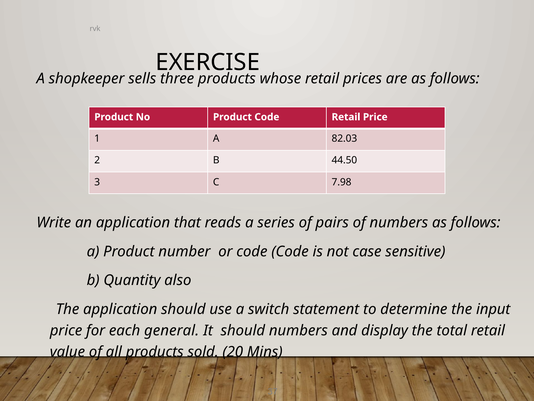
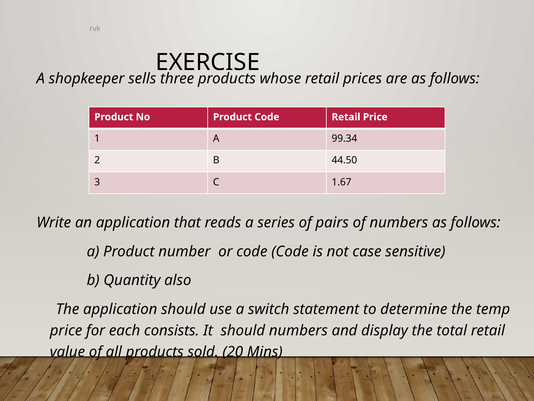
82.03: 82.03 -> 99.34
7.98: 7.98 -> 1.67
input: input -> temp
general: general -> consists
